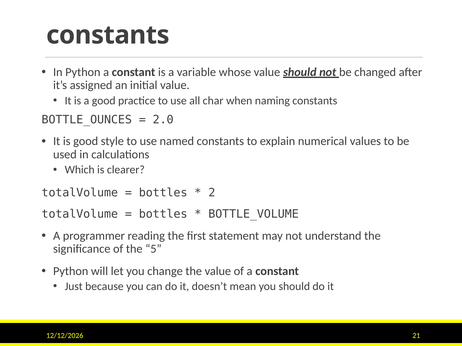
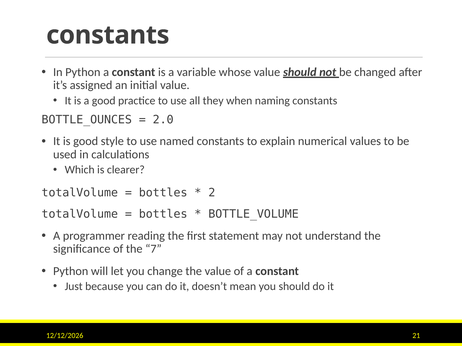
char: char -> they
5: 5 -> 7
